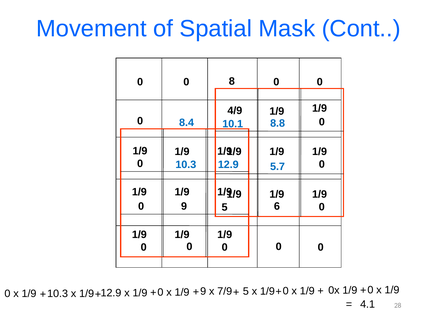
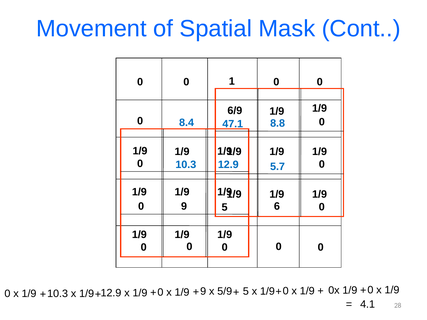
8: 8 -> 1
4/9: 4/9 -> 6/9
10.1: 10.1 -> 47.1
7/9: 7/9 -> 5/9
